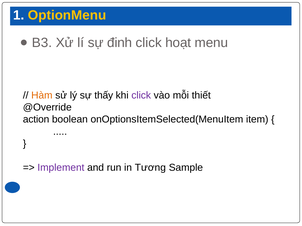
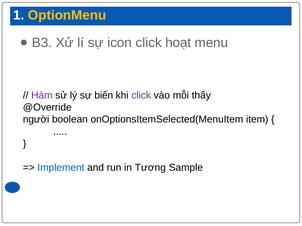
đinh: đinh -> icon
Hàm colour: orange -> purple
thấy: thấy -> biến
thiết: thiết -> thấy
action: action -> người
Implement colour: purple -> blue
